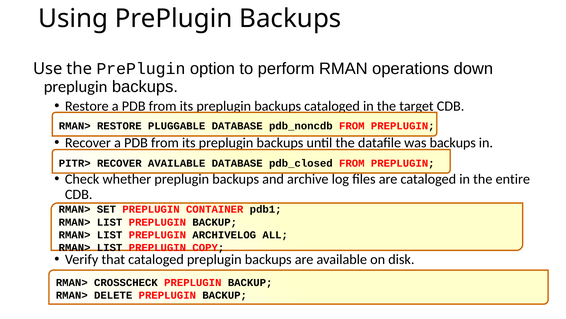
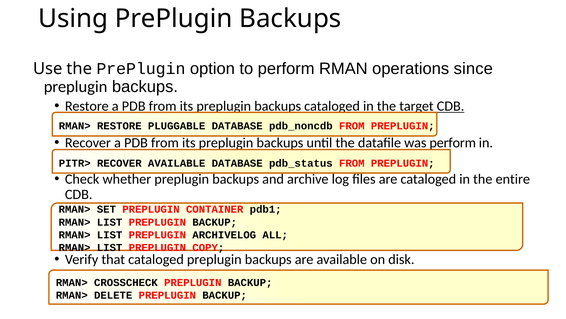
down: down -> since
CDB at (451, 106) underline: none -> present
backups at (453, 142): backups -> perform
pdb_closed: pdb_closed -> pdb_status
